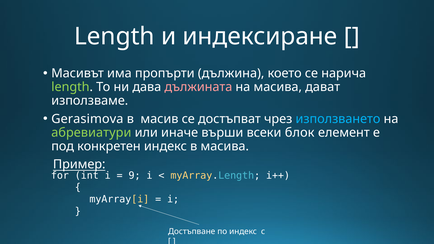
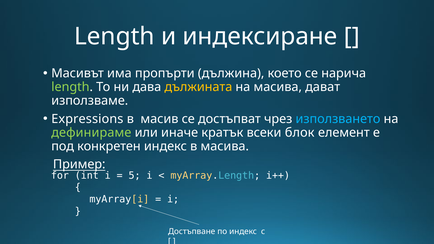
дължината colour: pink -> yellow
Gerasimova: Gerasimova -> Expressions
абревиатури: абревиатури -> дефинираме
върши: върши -> кратък
9: 9 -> 5
